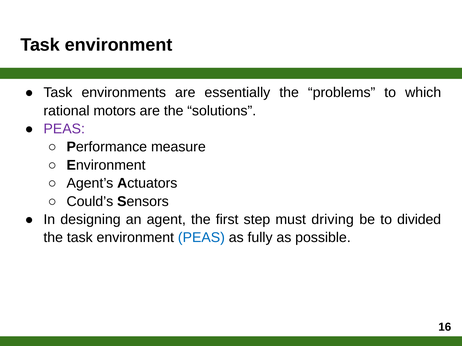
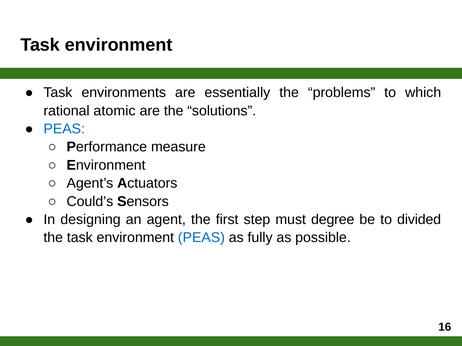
motors: motors -> atomic
PEAS at (64, 129) colour: purple -> blue
driving: driving -> degree
